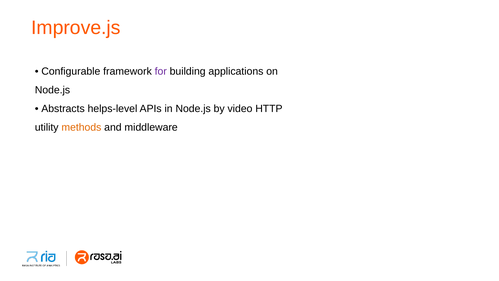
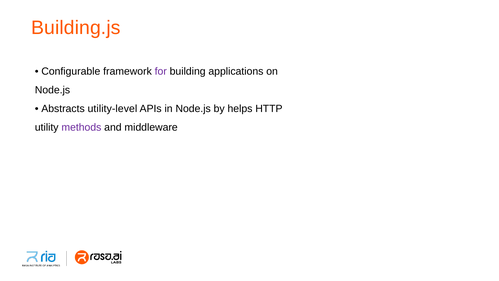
Improve.js: Improve.js -> Building.js
helps-level: helps-level -> utility-level
video: video -> helps
methods colour: orange -> purple
